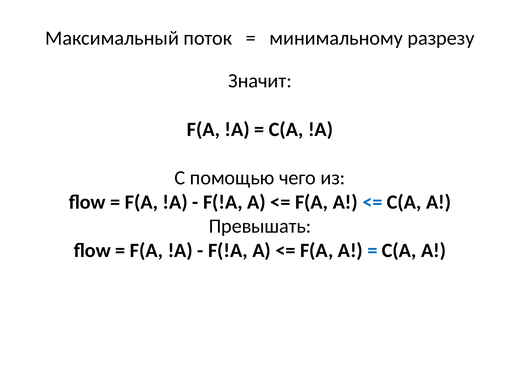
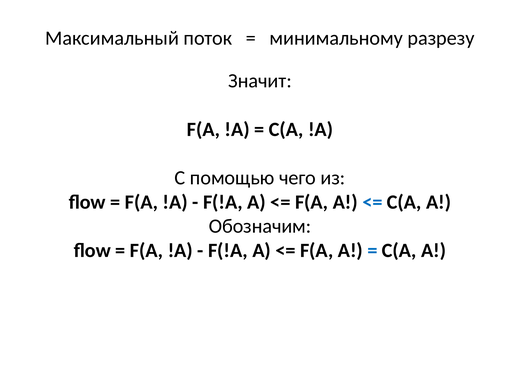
Превышать: Превышать -> Обозначим
